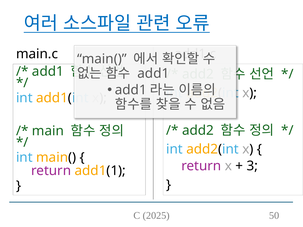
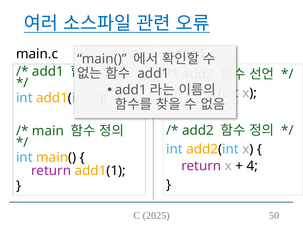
3: 3 -> 4
